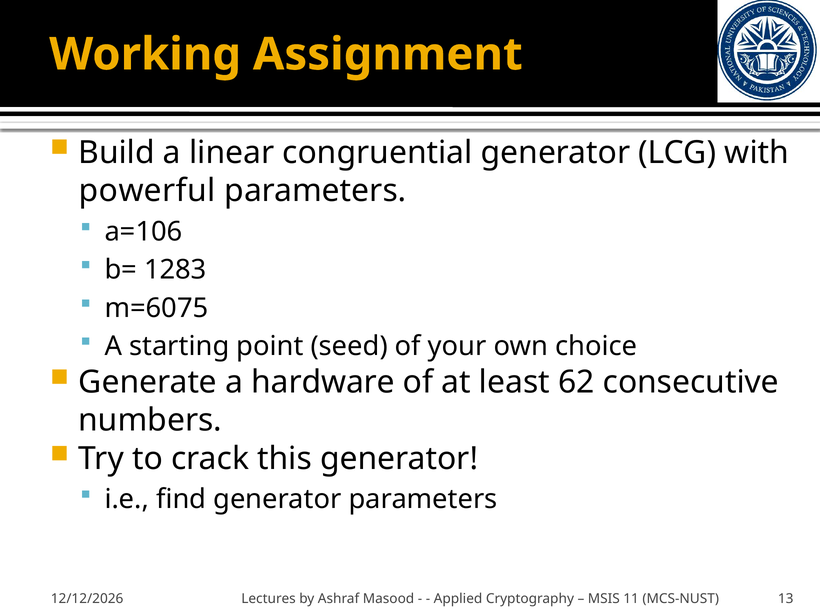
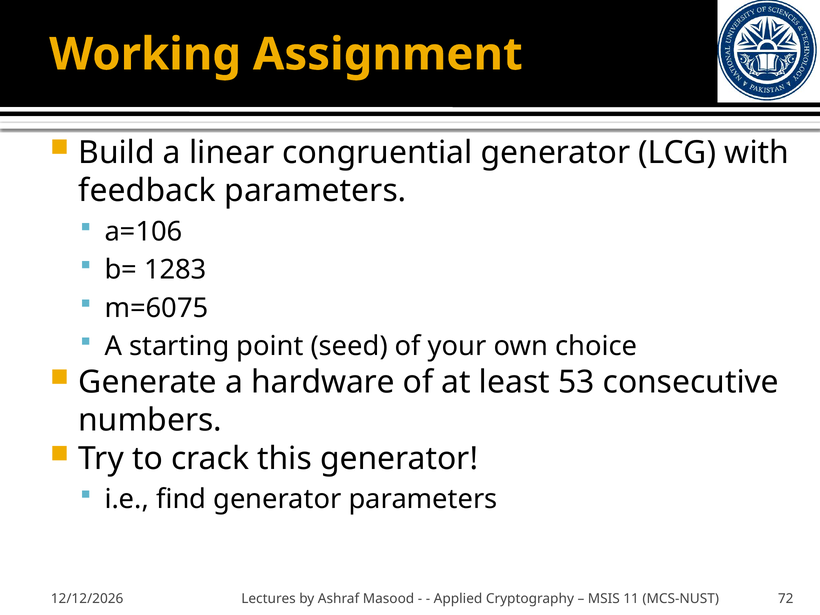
powerful: powerful -> feedback
62: 62 -> 53
13: 13 -> 72
